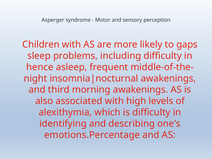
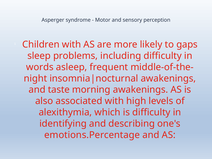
hence: hence -> words
third: third -> taste
